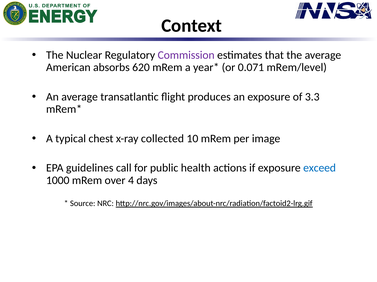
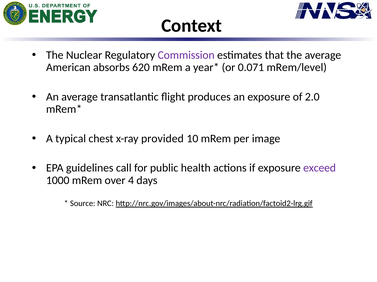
3.3: 3.3 -> 2.0
collected: collected -> provided
exceed colour: blue -> purple
